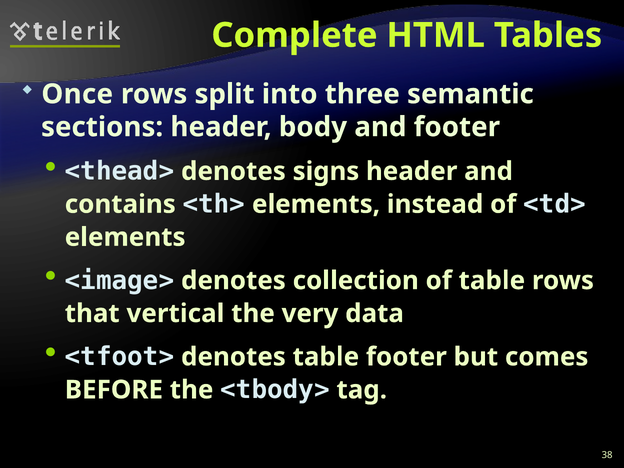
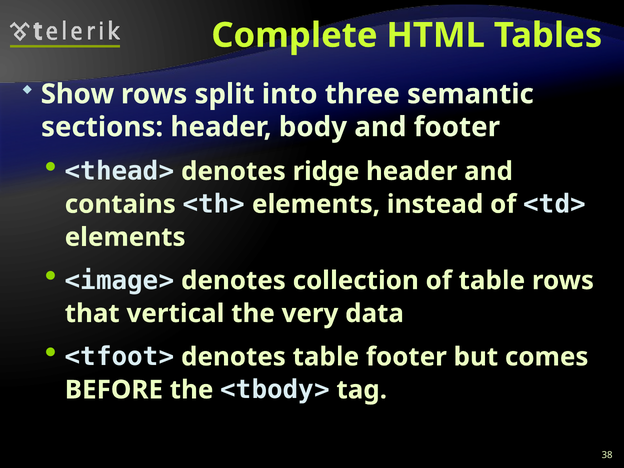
Once: Once -> Show
signs: signs -> ridge
